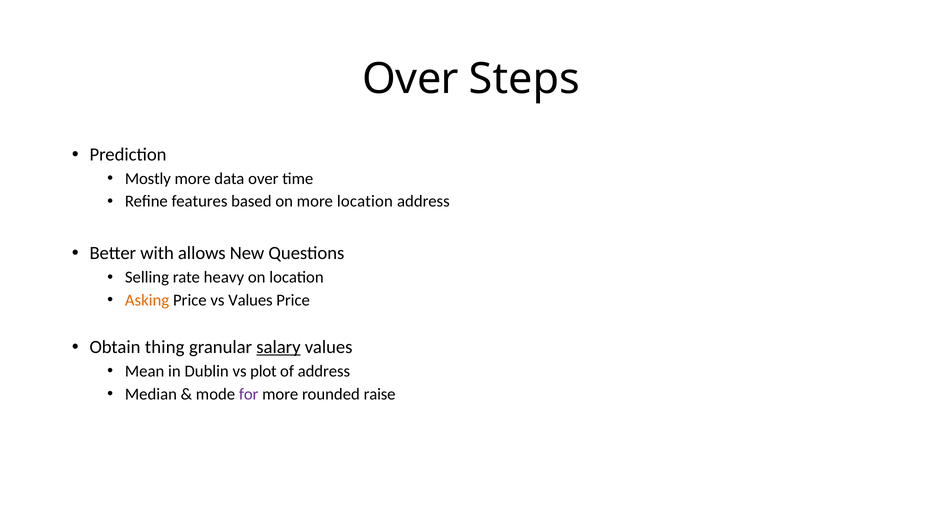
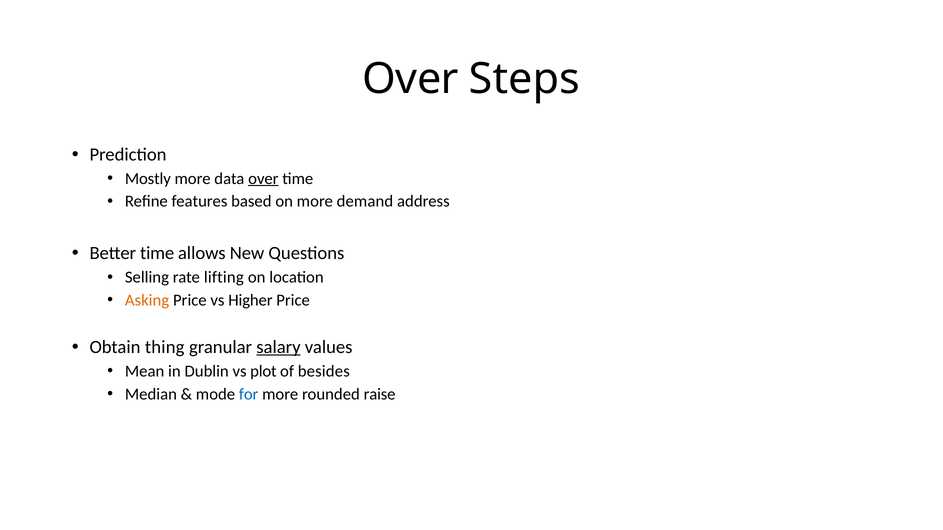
over at (263, 179) underline: none -> present
more location: location -> demand
Better with: with -> time
heavy: heavy -> lifting
vs Values: Values -> Higher
of address: address -> besides
for colour: purple -> blue
